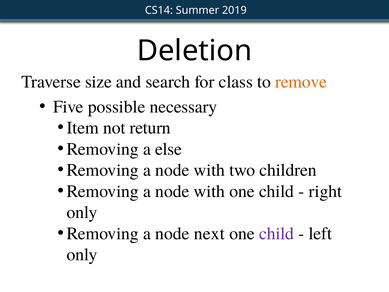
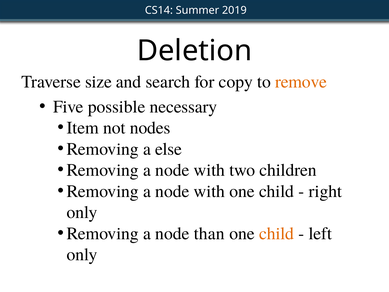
class: class -> copy
return: return -> nodes
next: next -> than
child at (277, 233) colour: purple -> orange
